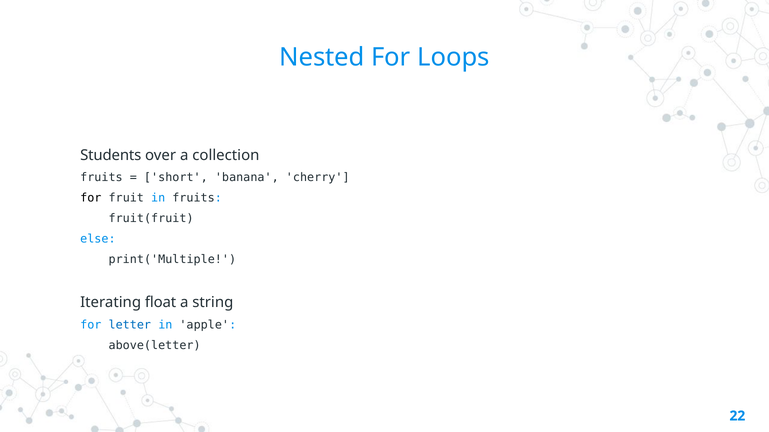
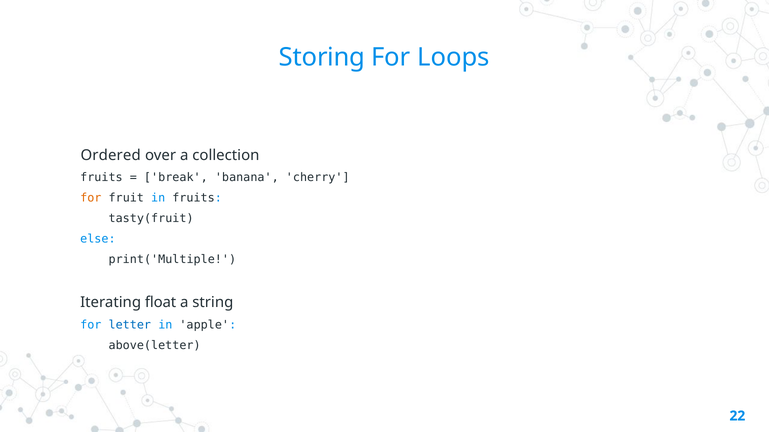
Nested: Nested -> Storing
Students: Students -> Ordered
short: short -> break
for at (91, 198) colour: black -> orange
fruit(fruit: fruit(fruit -> tasty(fruit
